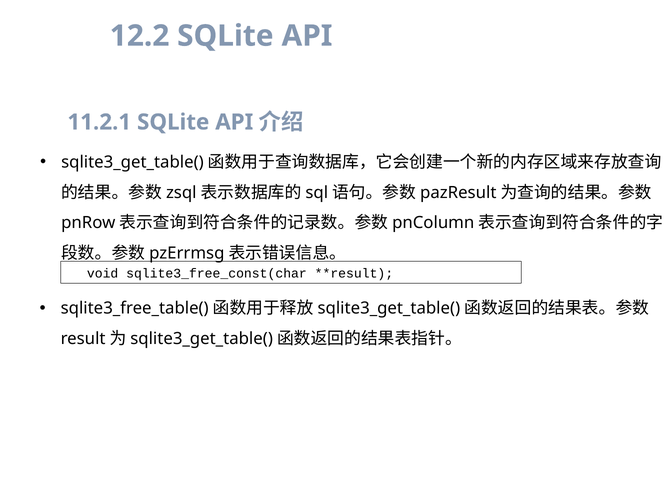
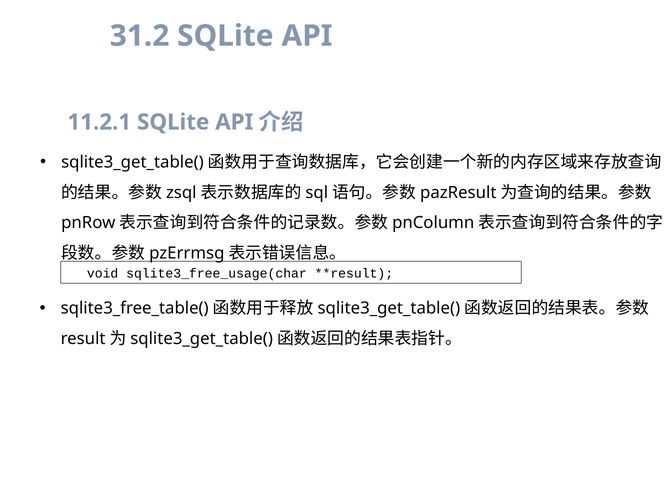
12.2: 12.2 -> 31.2
sqlite3_free_const(char: sqlite3_free_const(char -> sqlite3_free_usage(char
